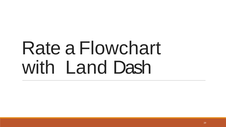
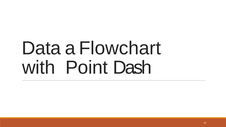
Rate: Rate -> Data
Land: Land -> Point
